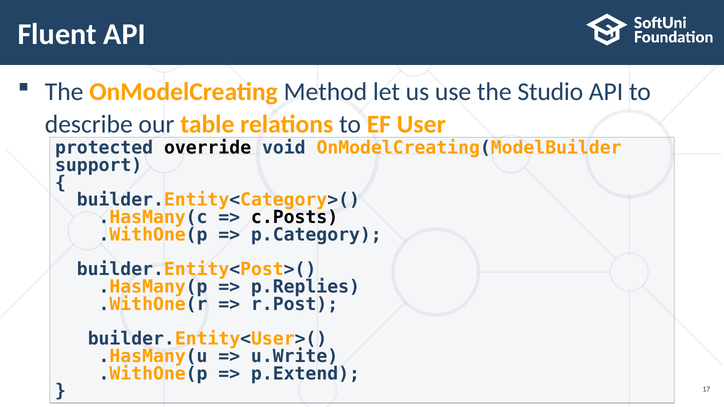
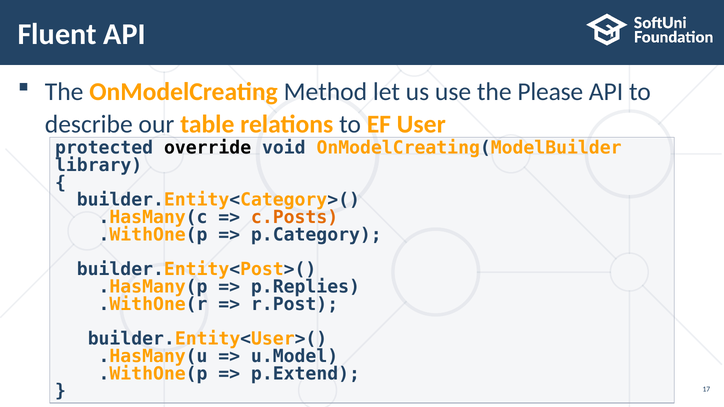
Studio: Studio -> Please
support: support -> library
c.Posts colour: black -> orange
u.Write: u.Write -> u.Model
